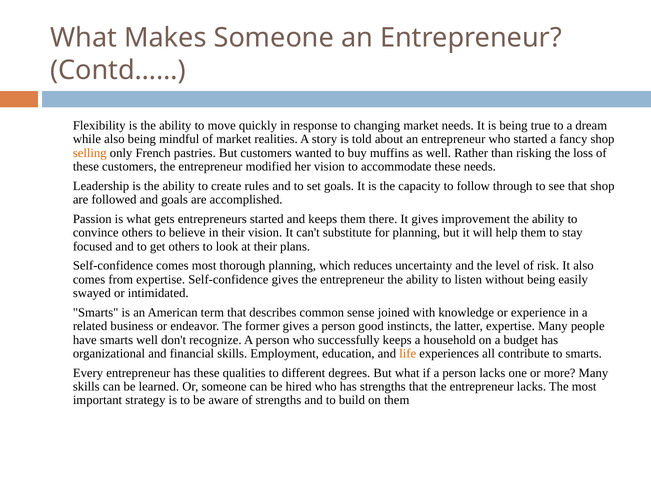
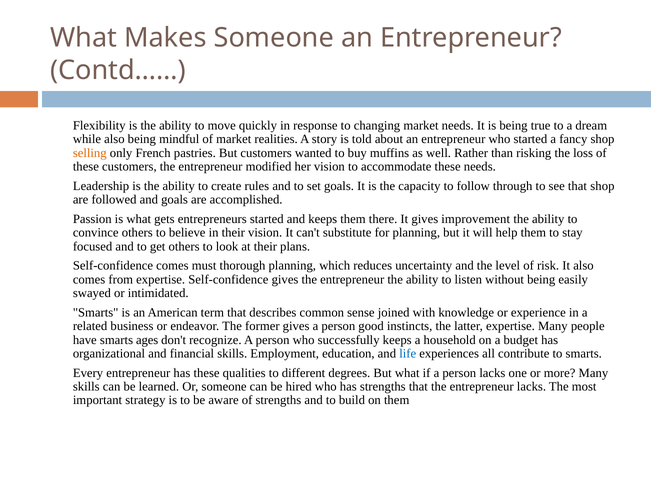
comes most: most -> must
smarts well: well -> ages
life colour: orange -> blue
